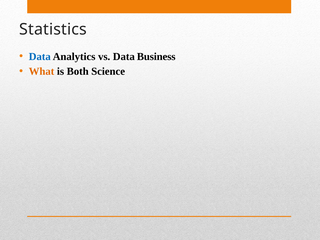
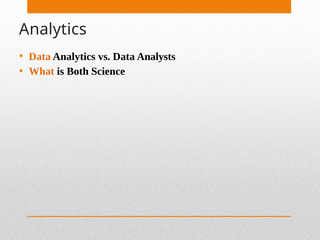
Statistics at (53, 29): Statistics -> Analytics
Data at (40, 57) colour: blue -> orange
Business: Business -> Analysts
